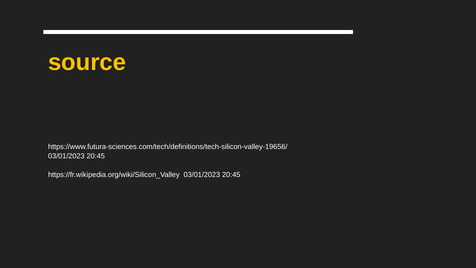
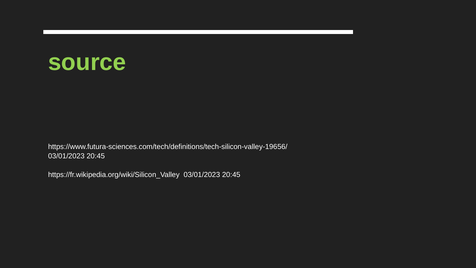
source colour: yellow -> light green
